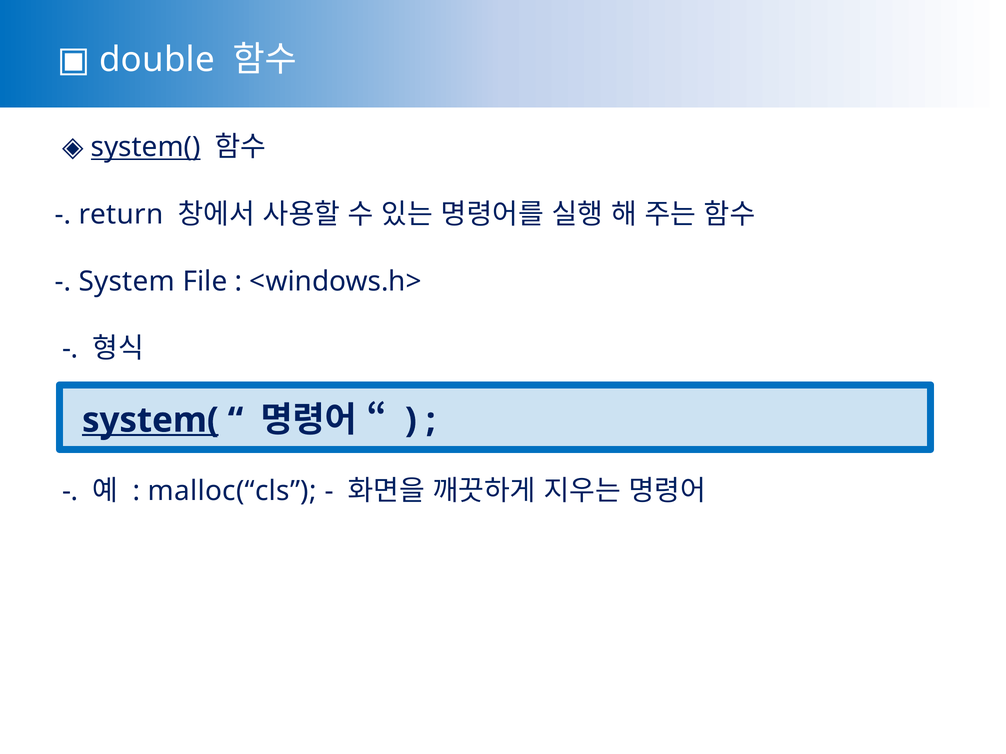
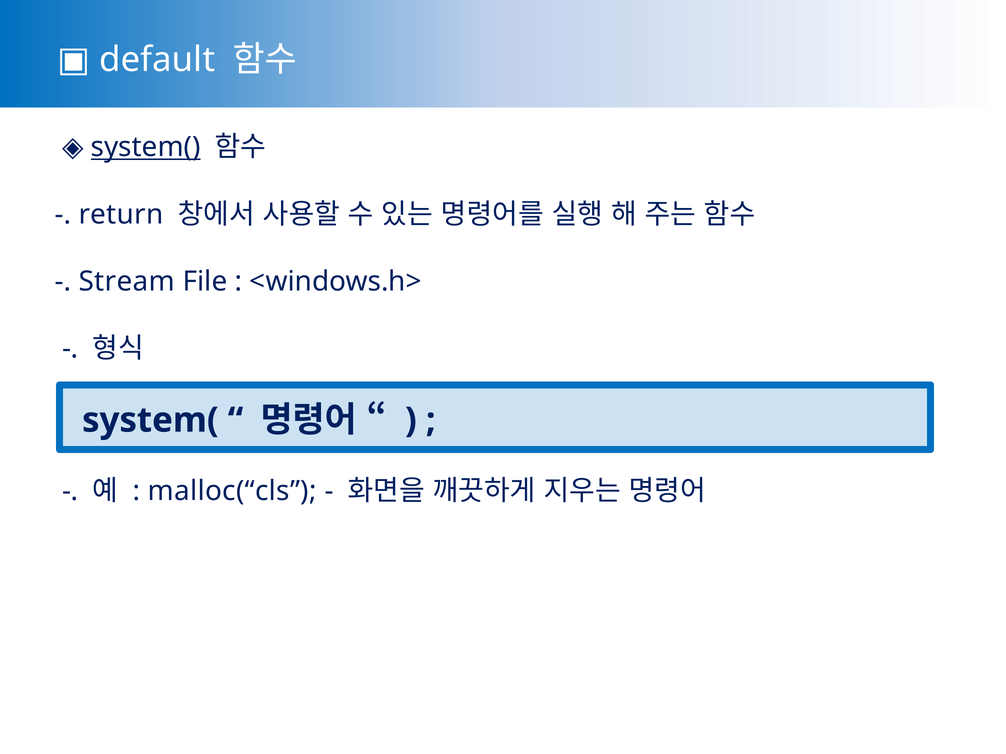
double: double -> default
System: System -> Stream
system( at (150, 420) underline: present -> none
